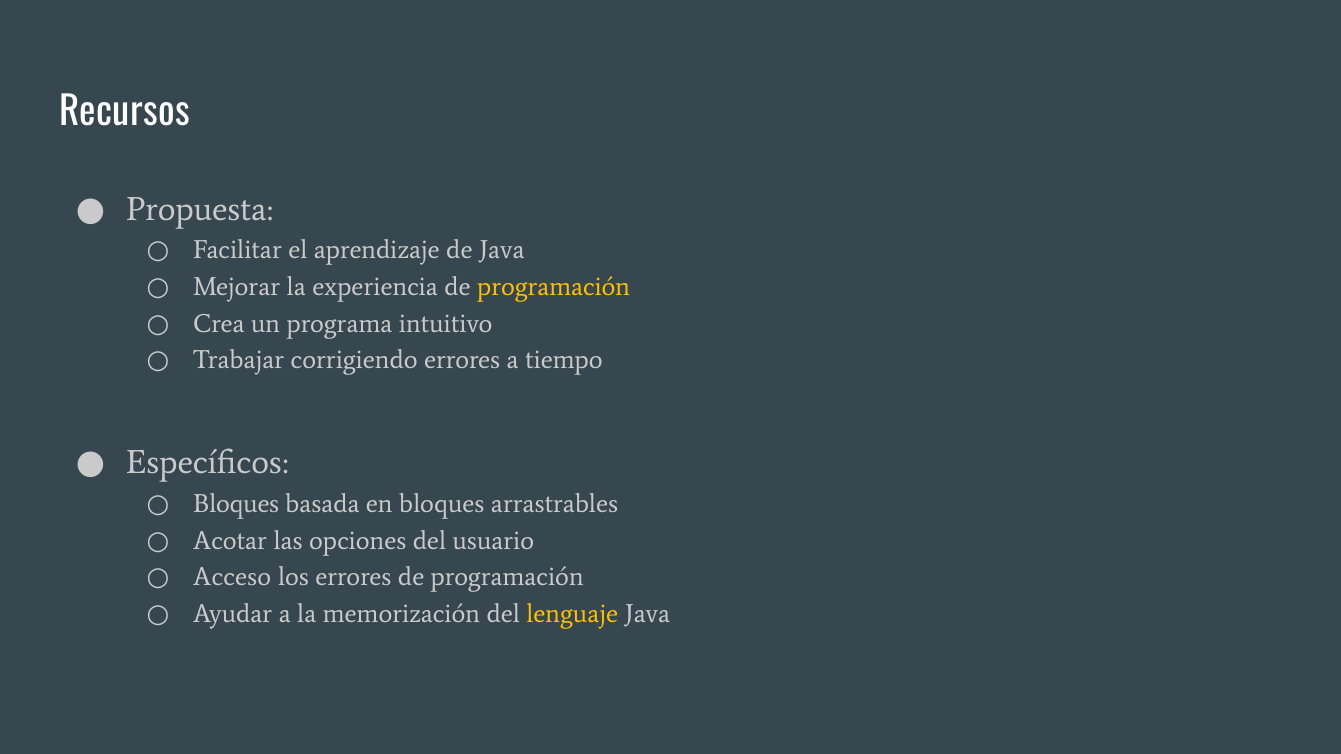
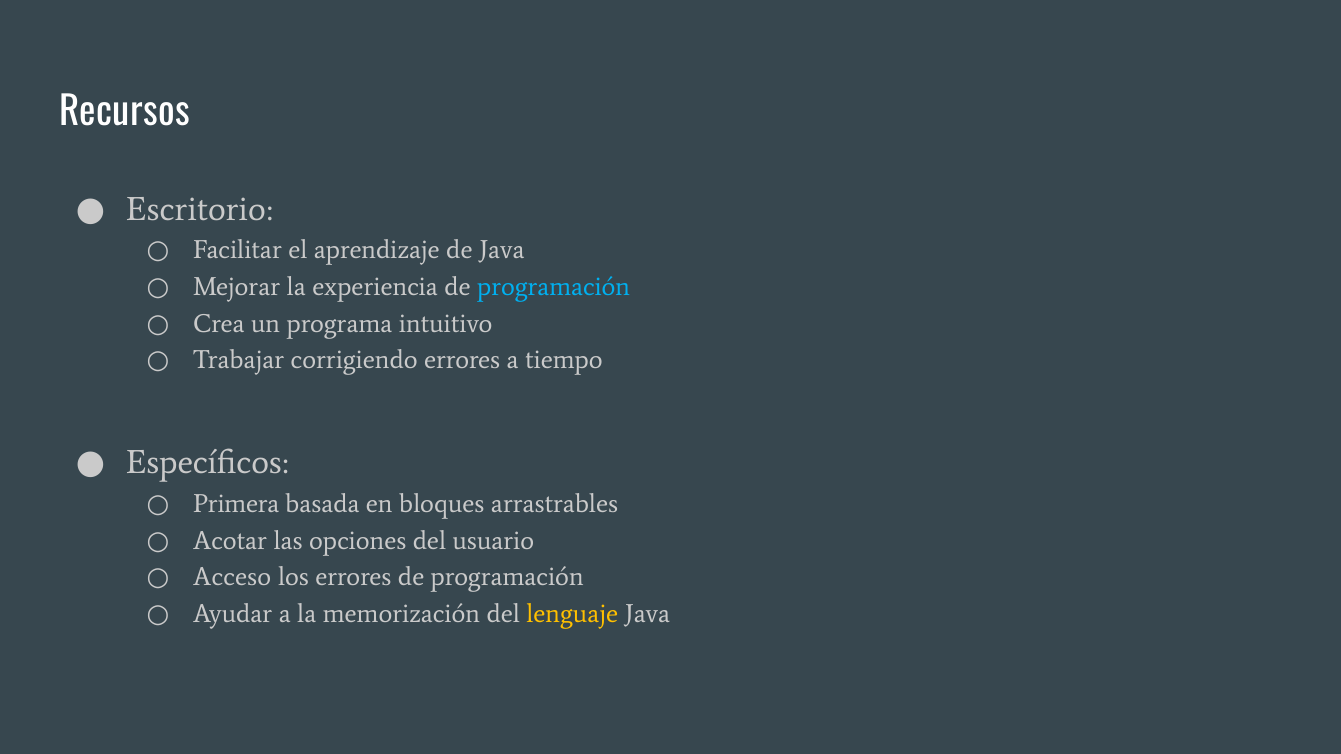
Propuesta: Propuesta -> Escritorio
programación at (554, 287) colour: yellow -> light blue
Bloques at (236, 504): Bloques -> Primera
